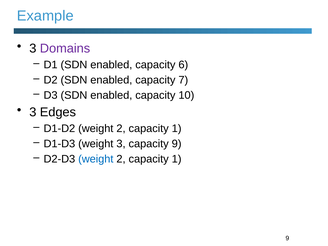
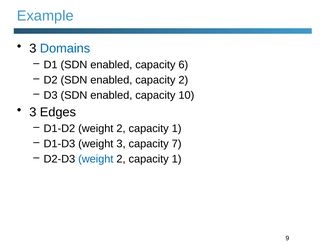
Domains colour: purple -> blue
capacity 7: 7 -> 2
capacity 9: 9 -> 7
